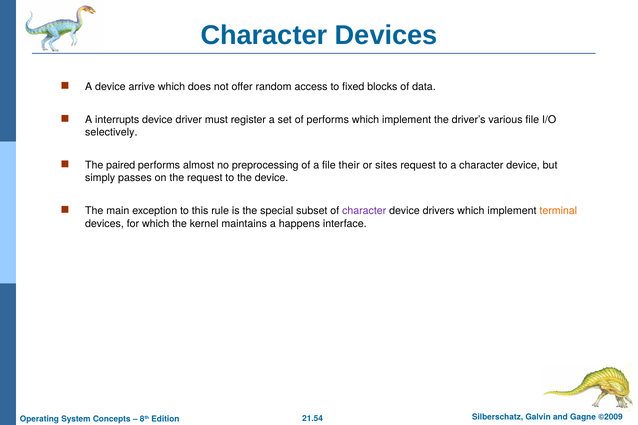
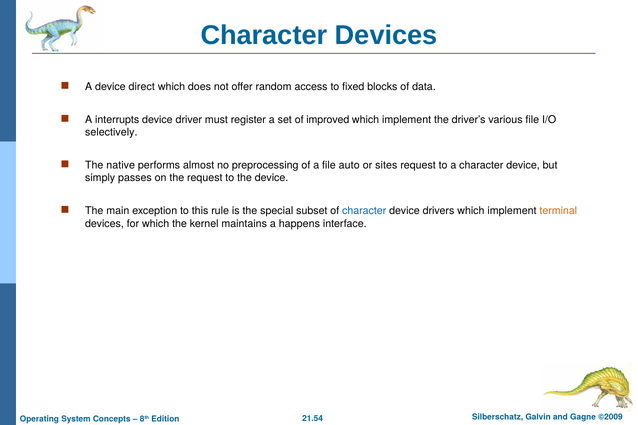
arrive: arrive -> direct
of performs: performs -> improved
paired: paired -> native
their: their -> auto
character at (364, 211) colour: purple -> blue
